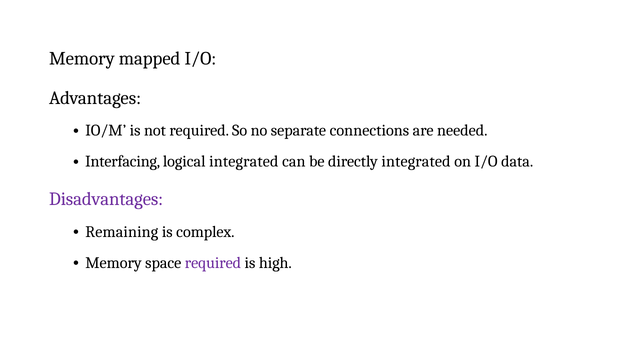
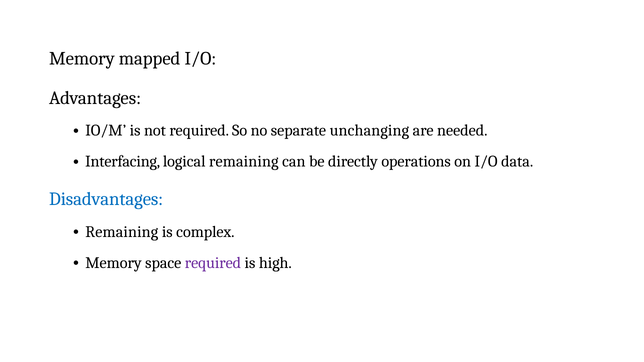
connections: connections -> unchanging
logical integrated: integrated -> remaining
directly integrated: integrated -> operations
Disadvantages colour: purple -> blue
